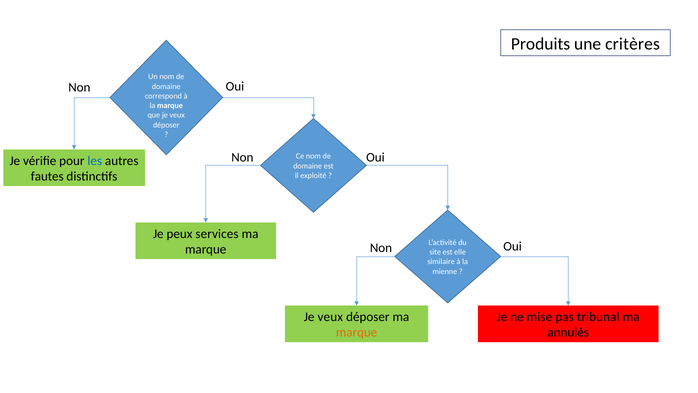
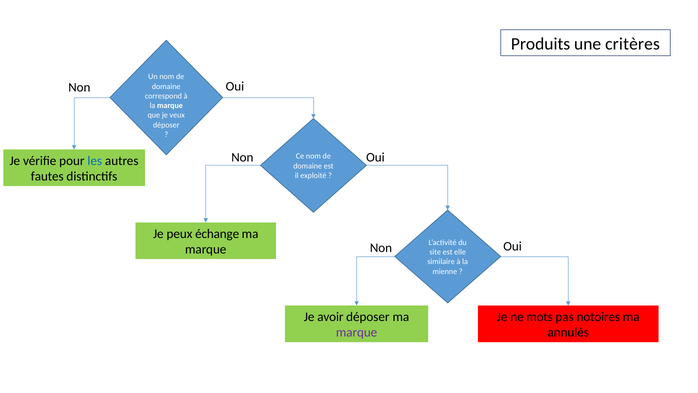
services: services -> échange
veux at (330, 317): veux -> avoir
mise: mise -> mots
tribunal: tribunal -> notoires
marque at (357, 332) colour: orange -> purple
